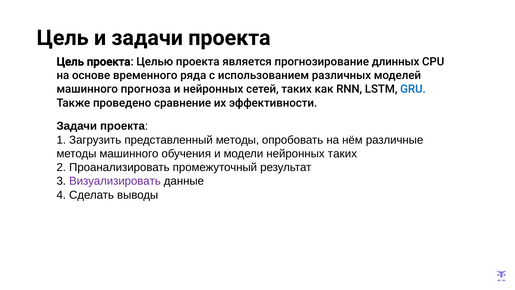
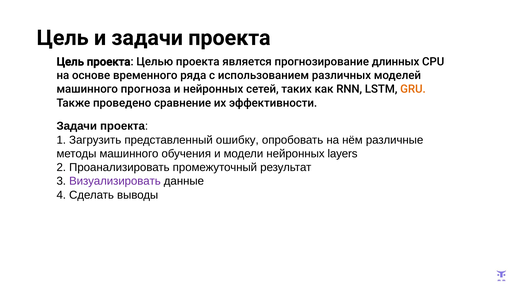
GRU colour: blue -> orange
представленный методы: методы -> ошибку
нейронных таких: таких -> layers
